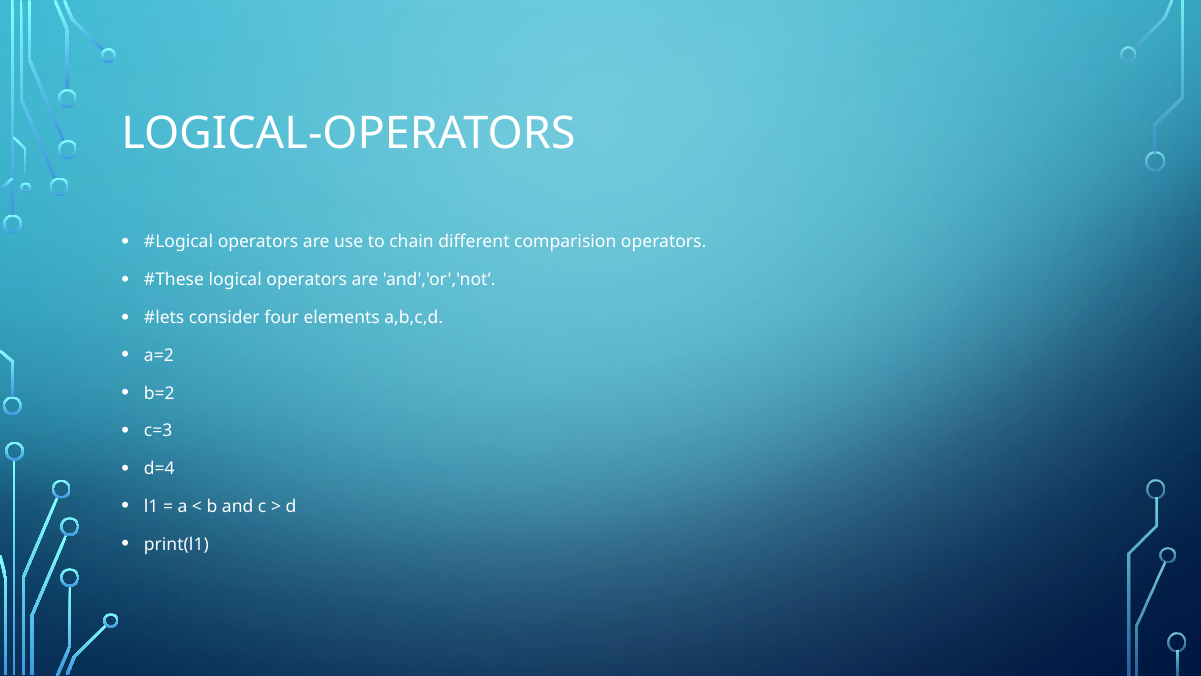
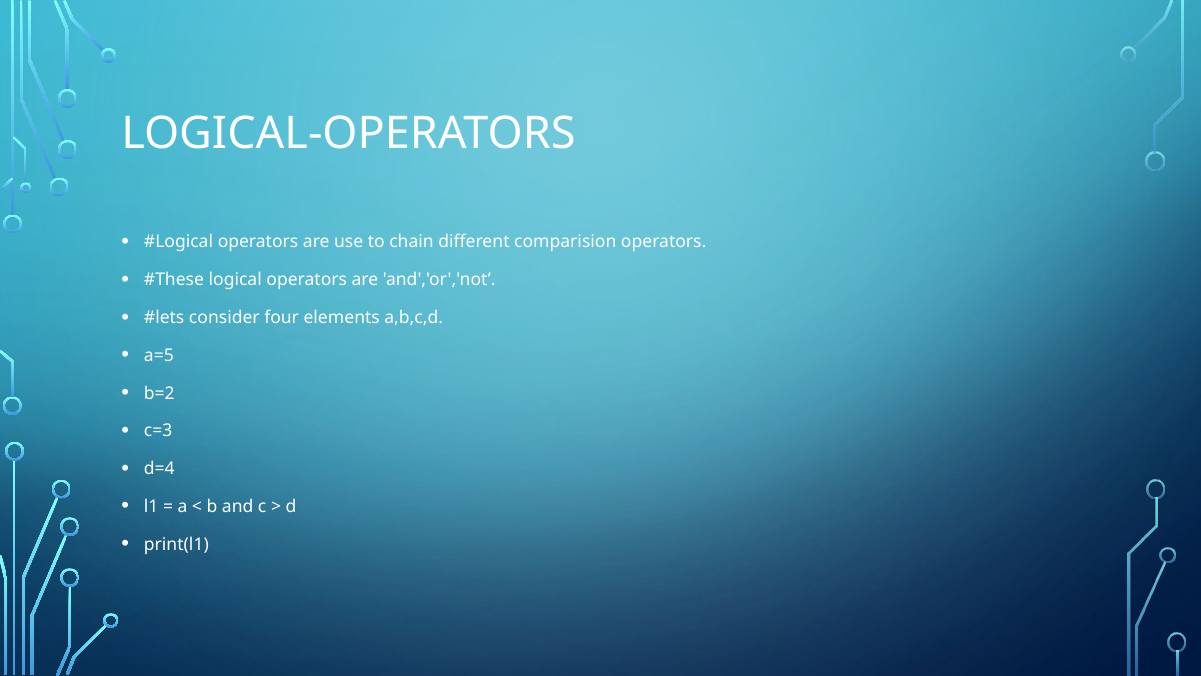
a=2: a=2 -> a=5
